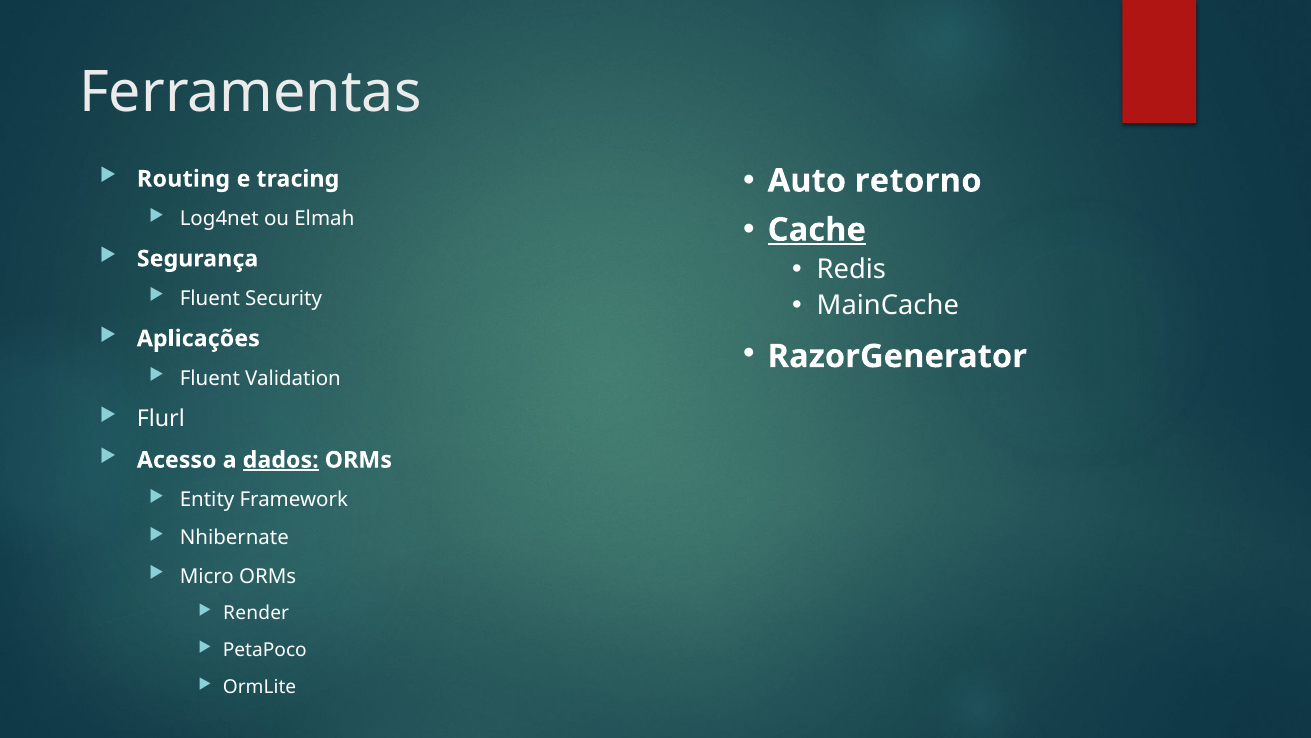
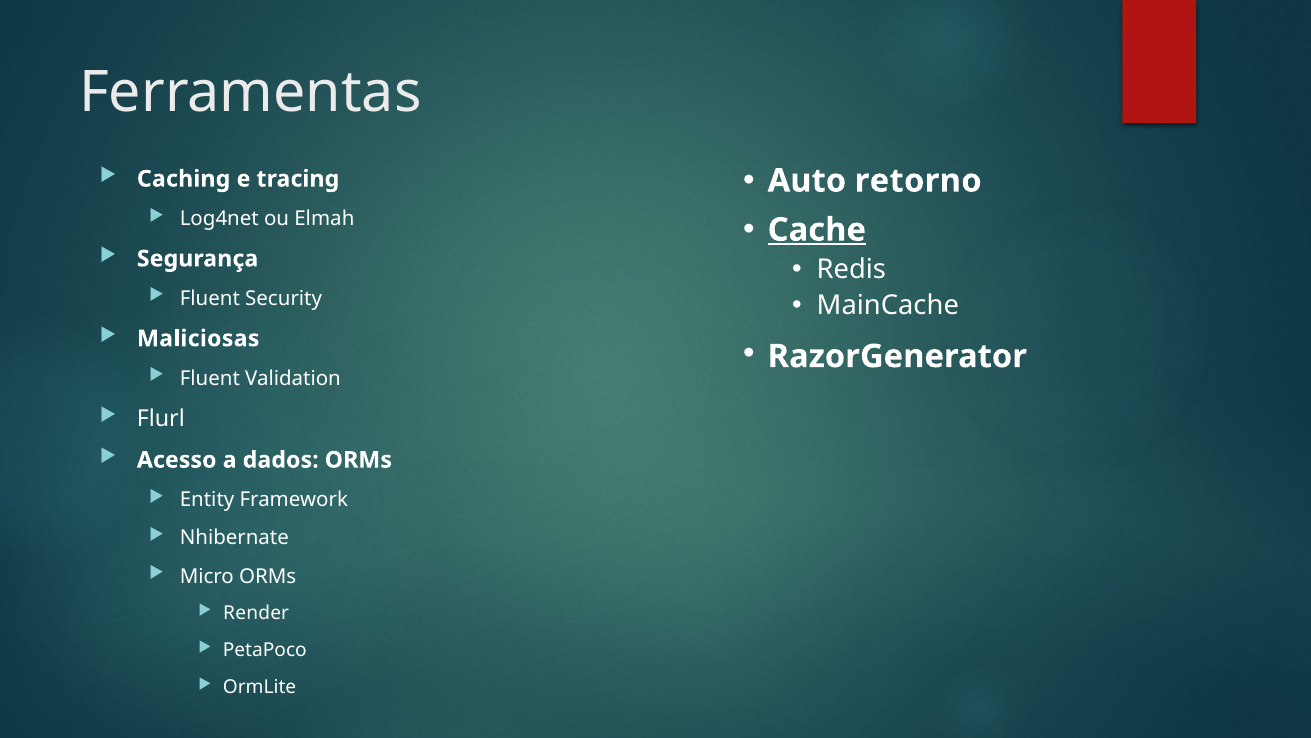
Routing: Routing -> Caching
Aplicações: Aplicações -> Maliciosas
dados underline: present -> none
